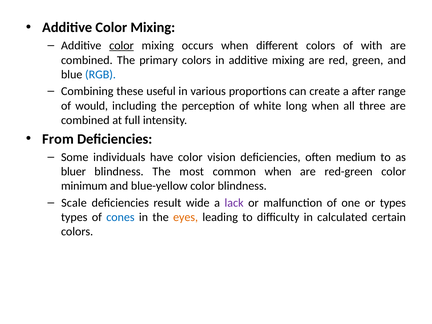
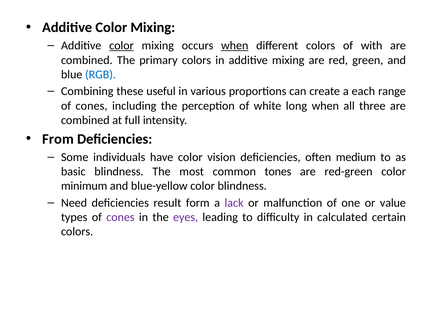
when at (235, 46) underline: none -> present
after: after -> each
would at (92, 106): would -> cones
bluer: bluer -> basic
common when: when -> tones
Scale: Scale -> Need
wide: wide -> form
or types: types -> value
cones at (120, 217) colour: blue -> purple
eyes colour: orange -> purple
